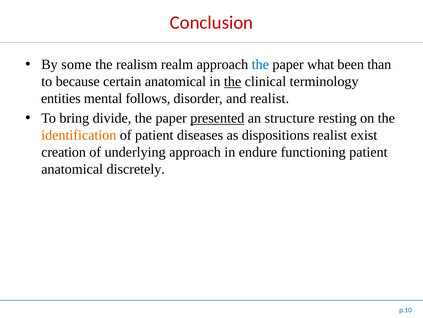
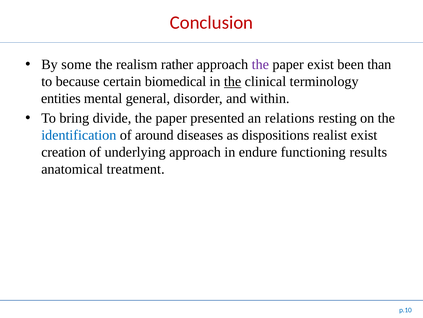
realm: realm -> rather
the at (260, 64) colour: blue -> purple
paper what: what -> exist
certain anatomical: anatomical -> biomedical
follows: follows -> general
and realist: realist -> within
presented underline: present -> none
structure: structure -> relations
identification colour: orange -> blue
of patient: patient -> around
functioning patient: patient -> results
discretely: discretely -> treatment
